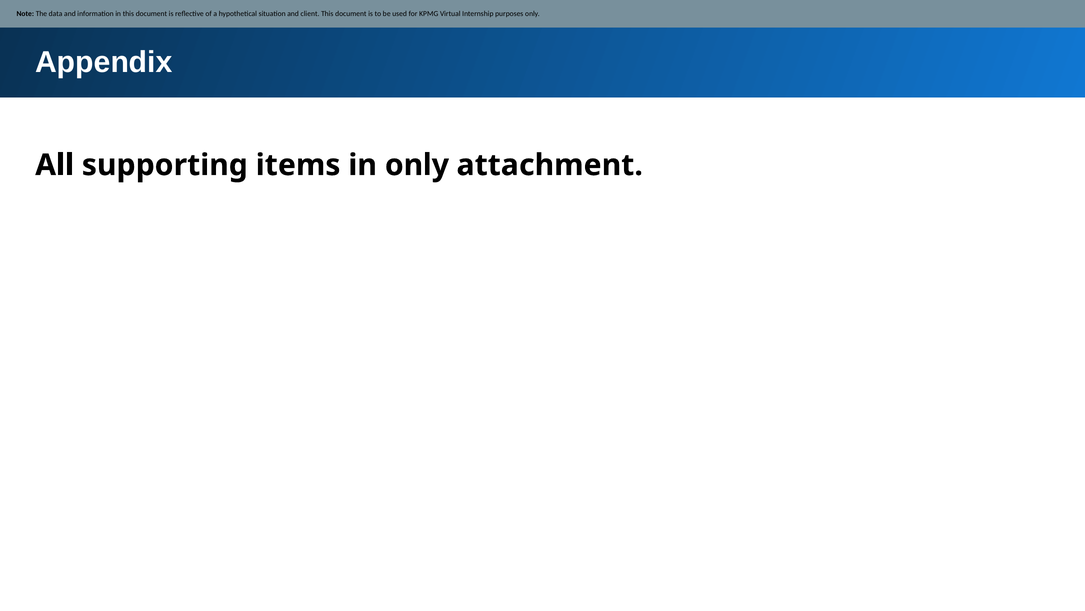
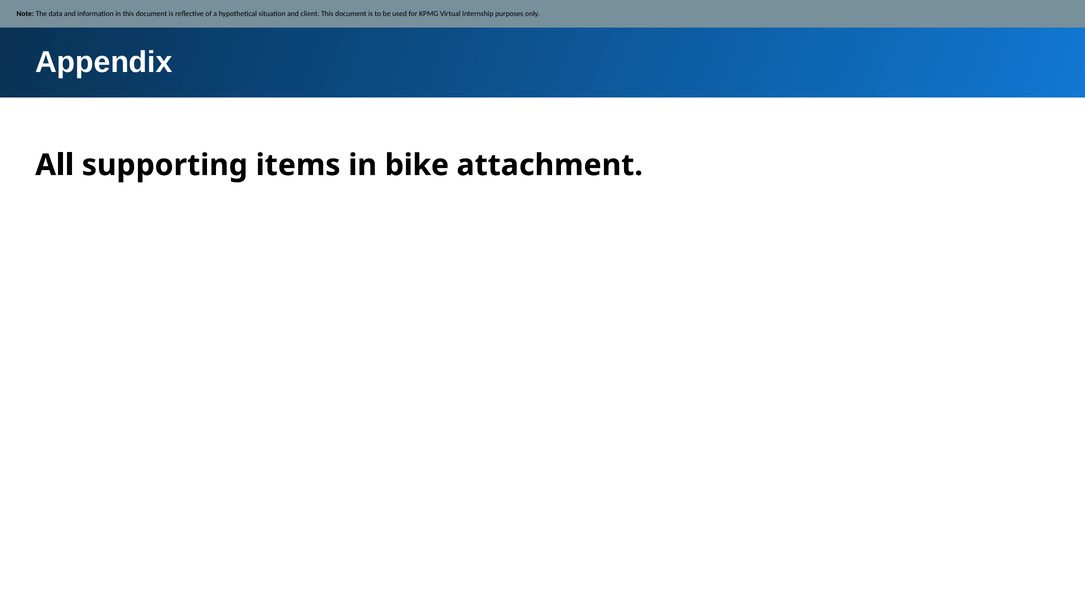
in only: only -> bike
